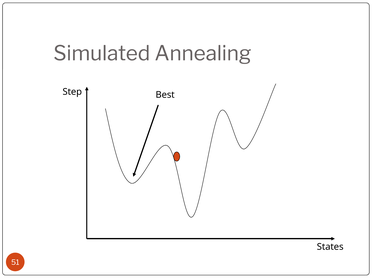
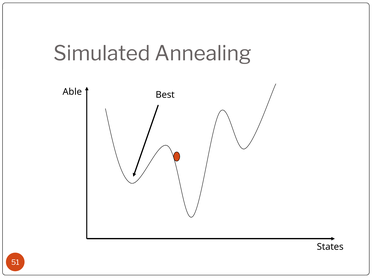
Step: Step -> Able
